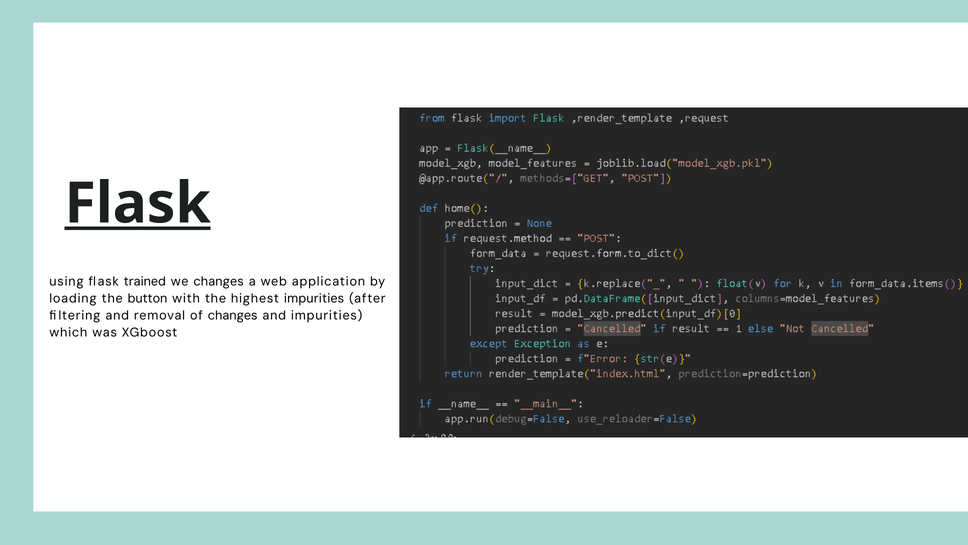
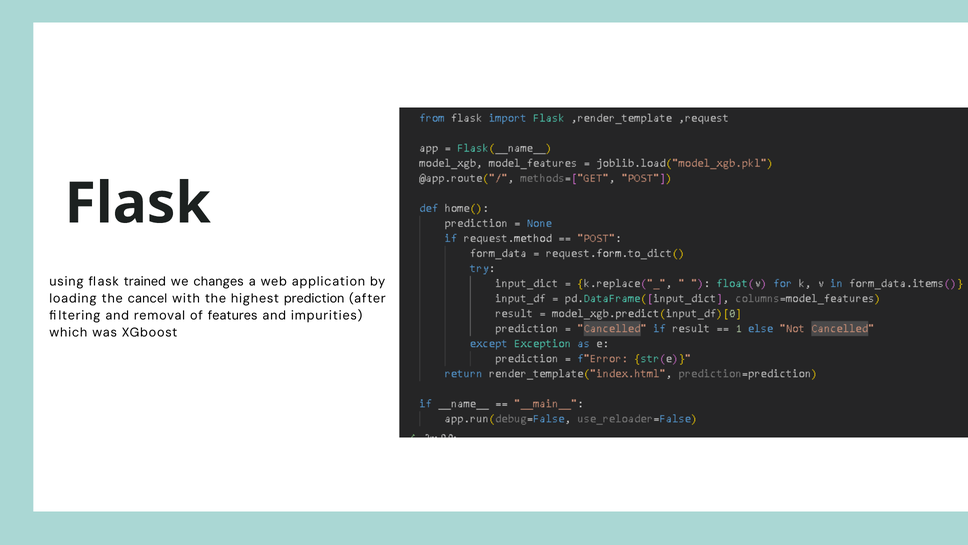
Flask at (138, 203) underline: present -> none
button: button -> cancel
highest impurities: impurities -> prediction
of changes: changes -> features
